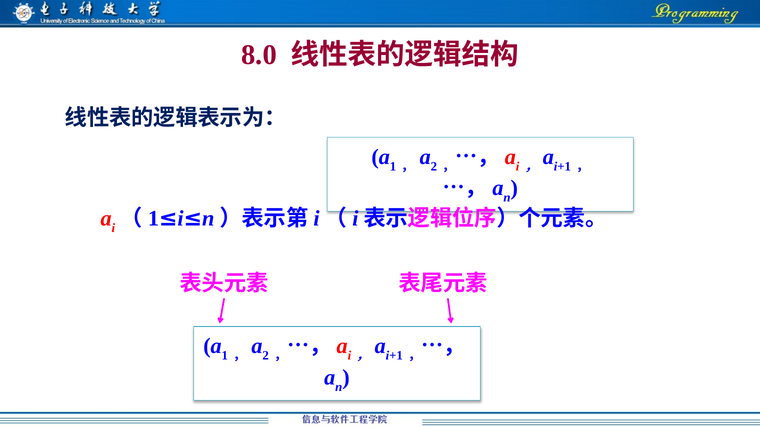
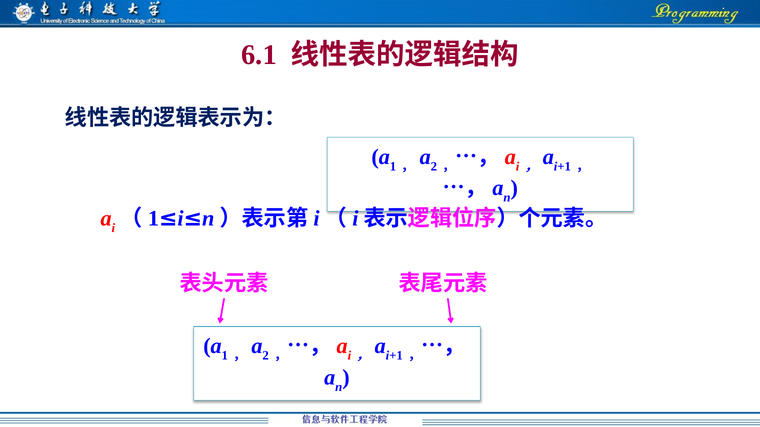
8.0: 8.0 -> 6.1
